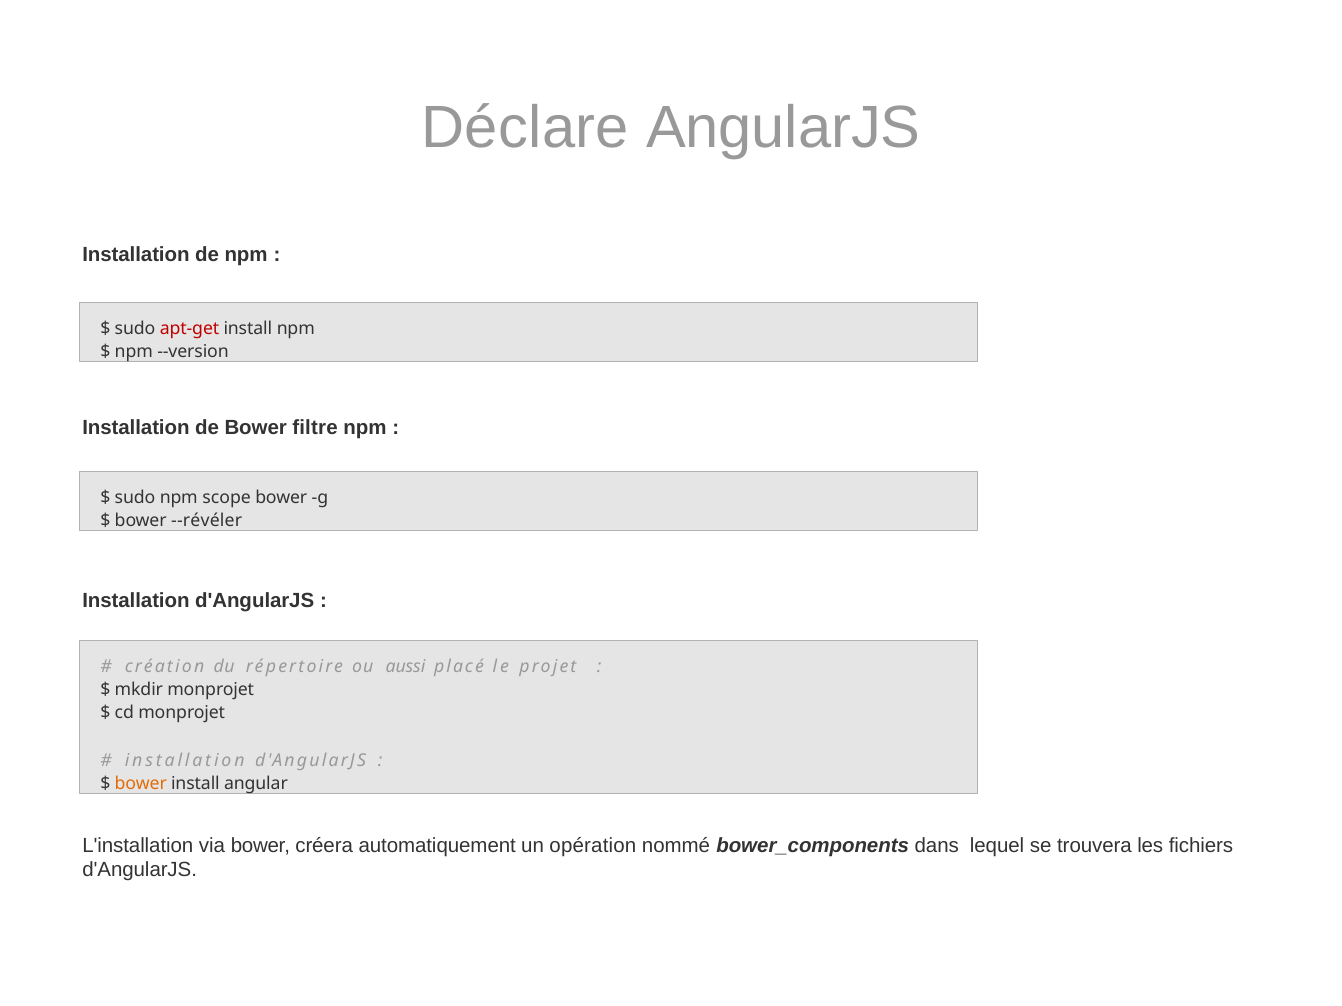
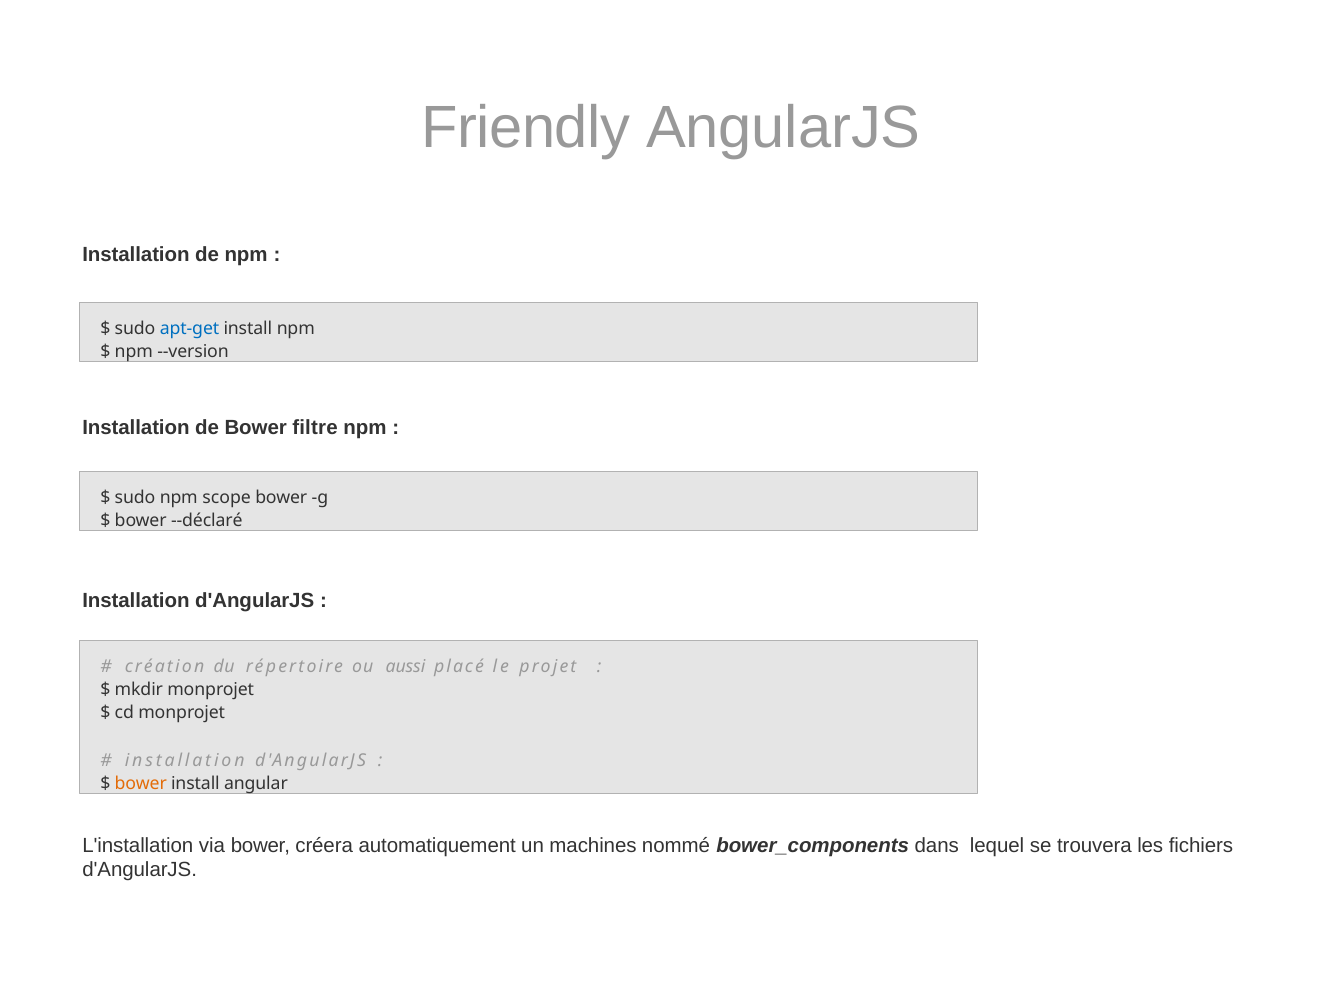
Déclare: Déclare -> Friendly
apt-get colour: red -> blue
--révéler: --révéler -> --déclaré
opération: opération -> machines
